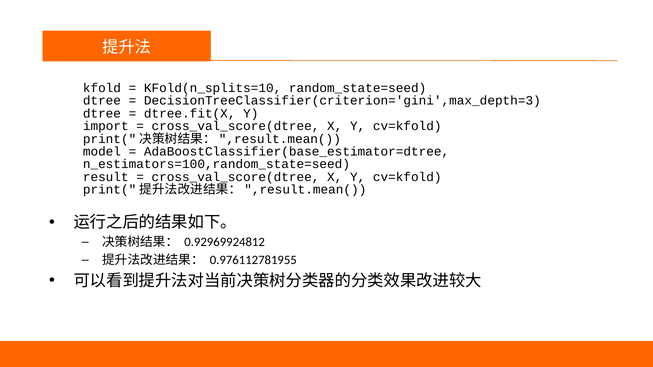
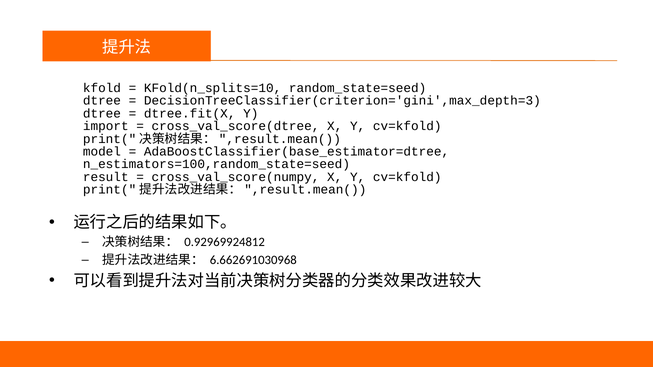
cross_val_score(dtree at (235, 177): cross_val_score(dtree -> cross_val_score(numpy
0.976112781955: 0.976112781955 -> 6.662691030968
